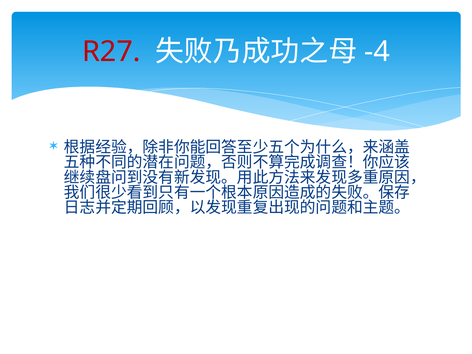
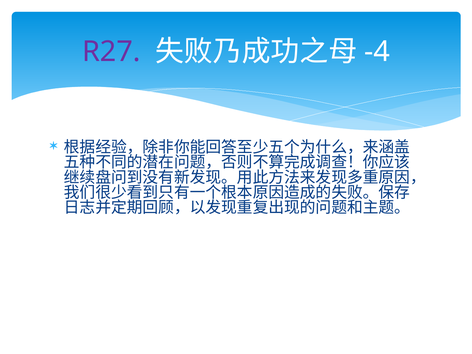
R27 colour: red -> purple
